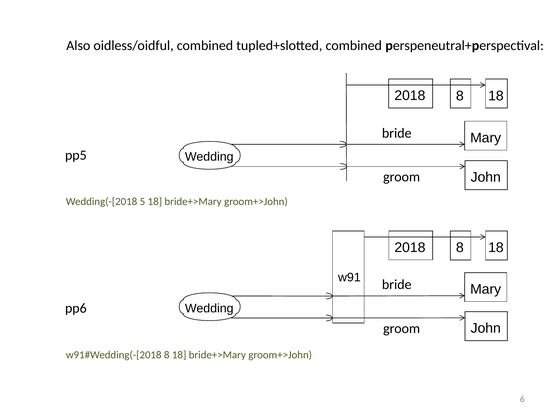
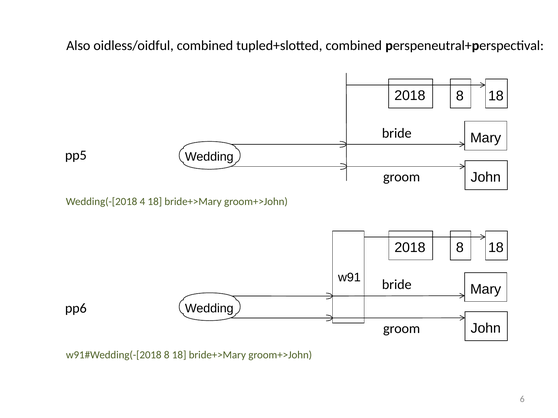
5: 5 -> 4
